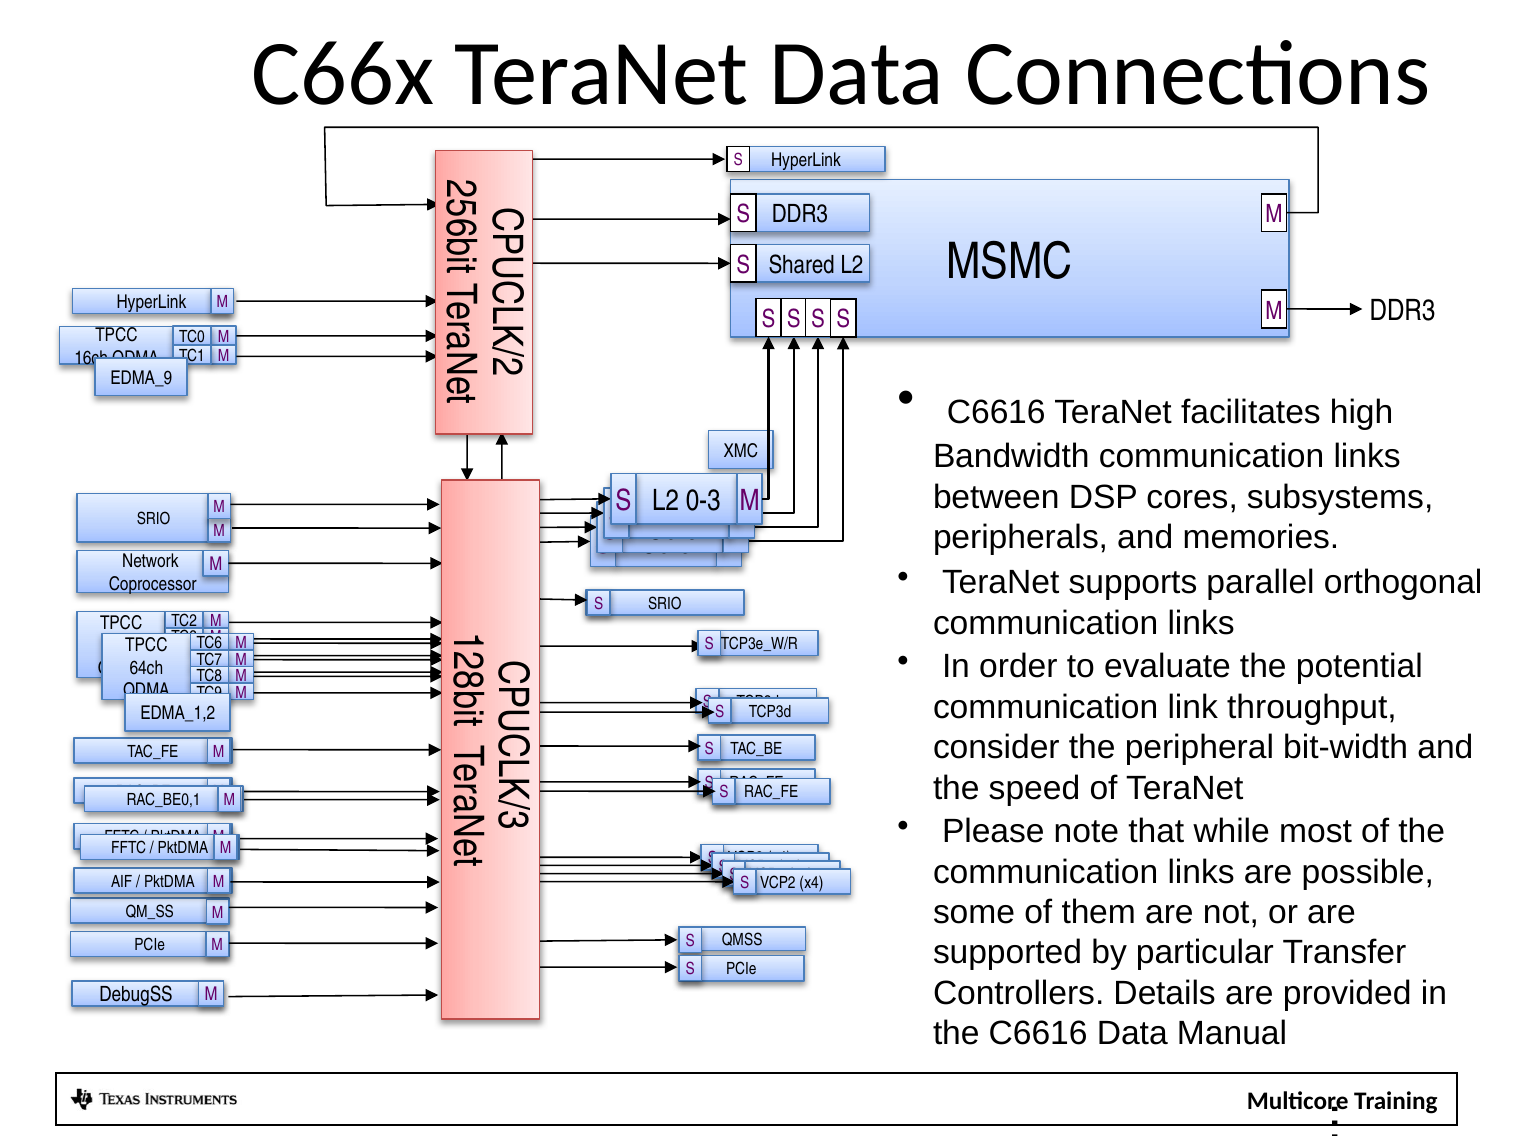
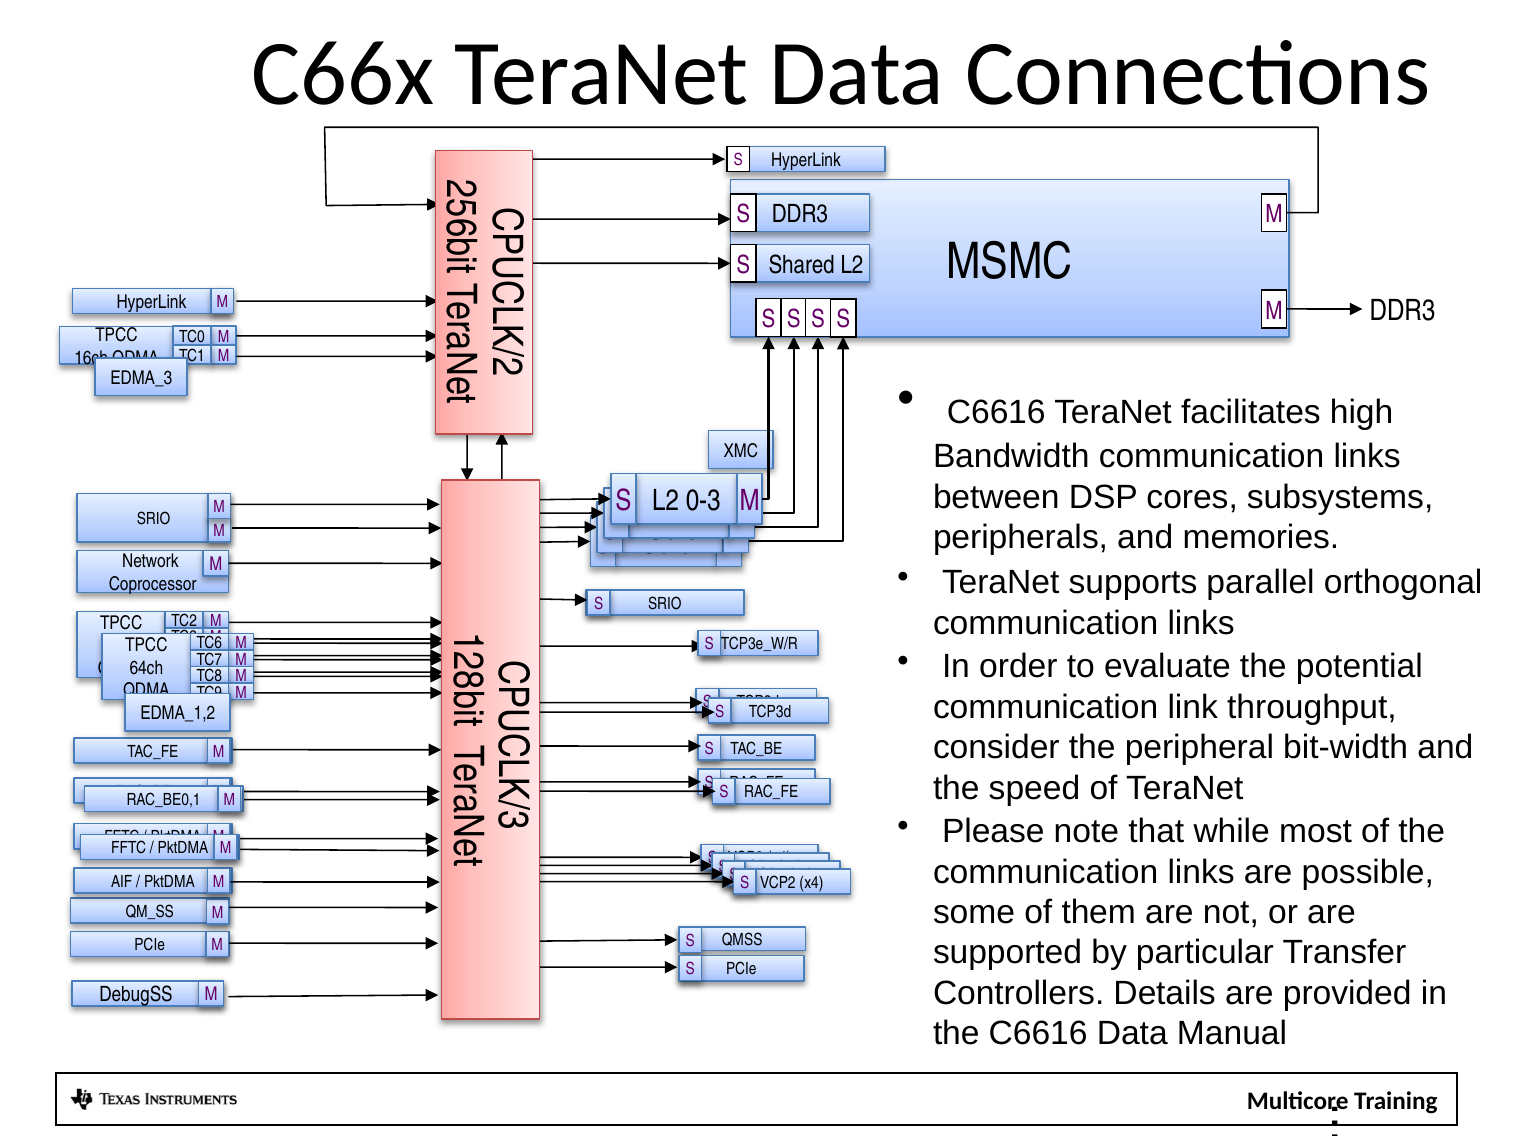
EDMA_9: EDMA_9 -> EDMA_3
